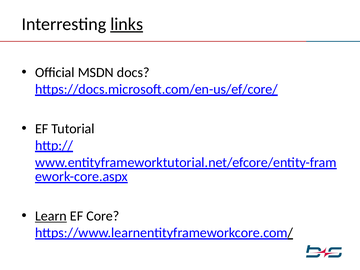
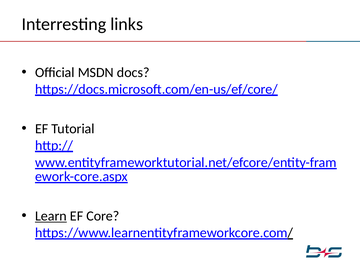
links underline: present -> none
